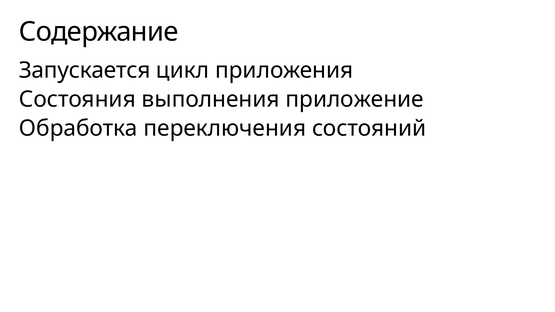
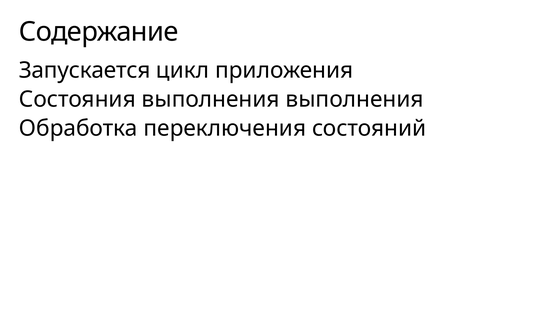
выполнения приложение: приложение -> выполнения
